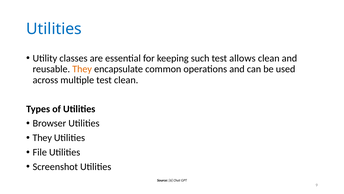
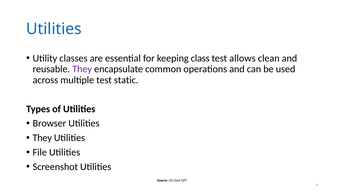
such: such -> class
They at (82, 69) colour: orange -> purple
test clean: clean -> static
